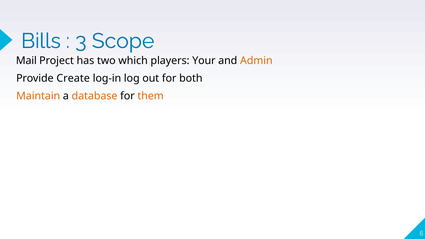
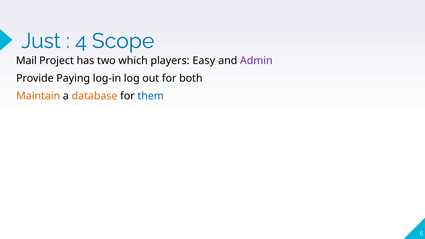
Bills: Bills -> Just
3: 3 -> 4
Your: Your -> Easy
Admin colour: orange -> purple
Create: Create -> Paying
them colour: orange -> blue
